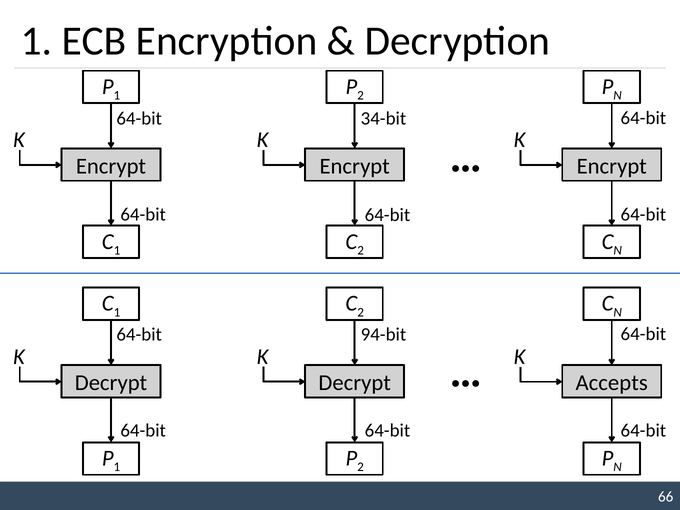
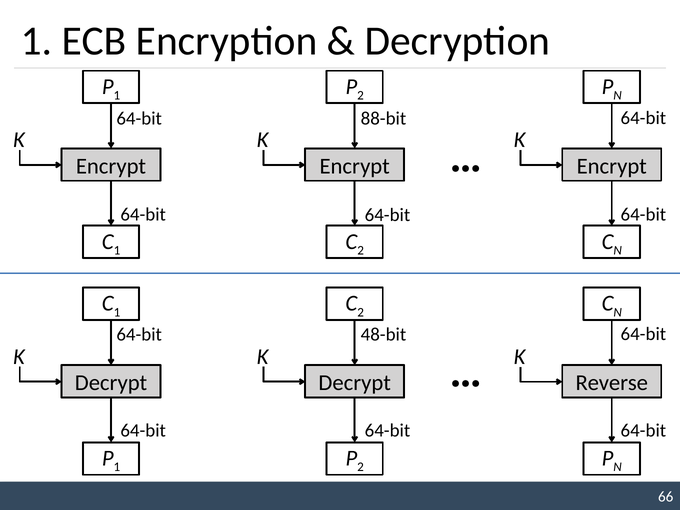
34-bit: 34-bit -> 88-bit
94-bit: 94-bit -> 48-bit
Accepts: Accepts -> Reverse
